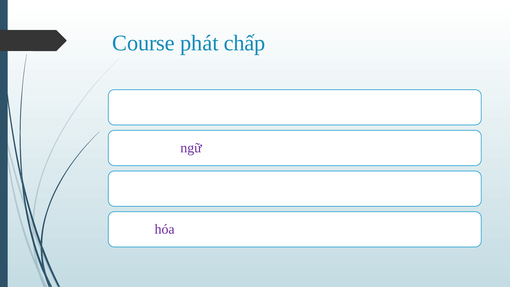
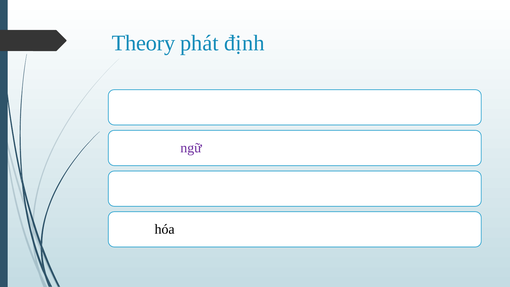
Course: Course -> Theory
chấp: chấp -> định
hóa at (165, 229) colour: purple -> black
